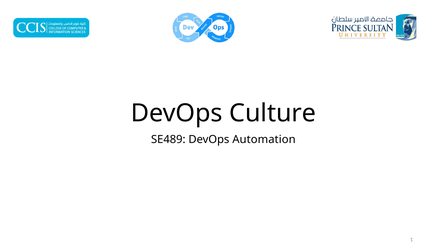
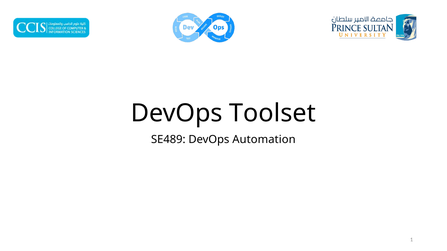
Culture: Culture -> Toolset
